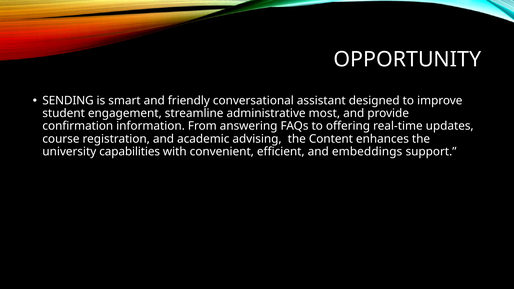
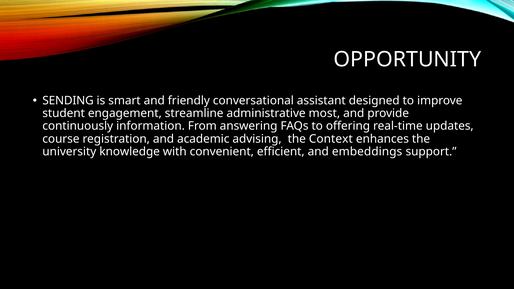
confirmation: confirmation -> continuously
Content: Content -> Context
capabilities: capabilities -> knowledge
